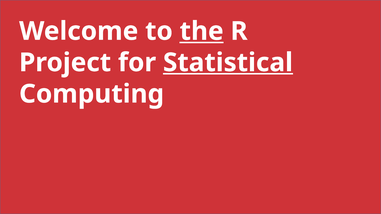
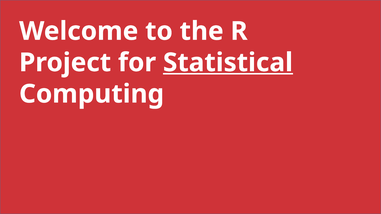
the underline: present -> none
